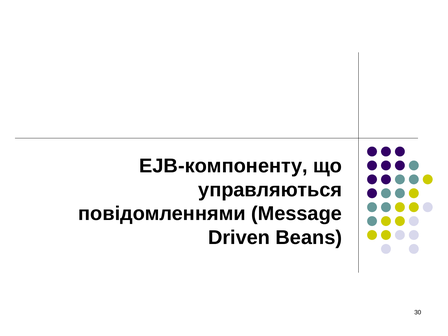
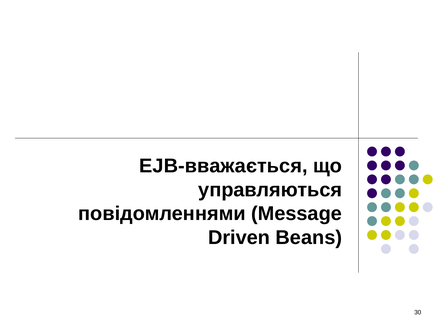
EJB-компоненту: EJB-компоненту -> EJB-вважається
